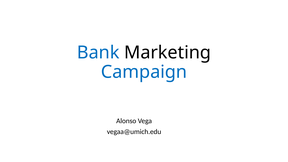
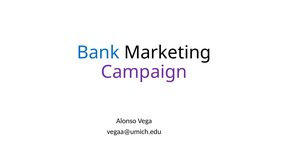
Campaign colour: blue -> purple
